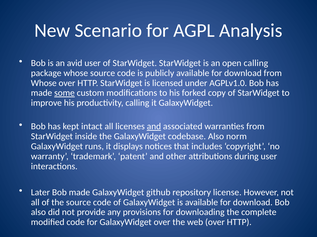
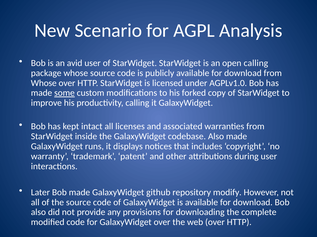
and at (154, 127) underline: present -> none
Also norm: norm -> made
license: license -> modify
